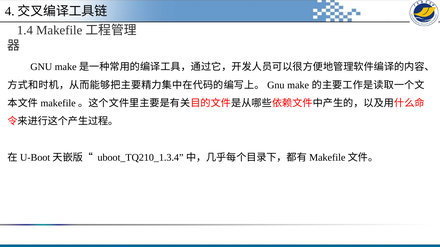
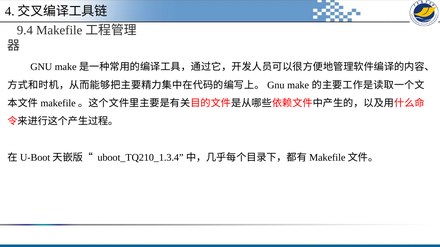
1.4: 1.4 -> 9.4
